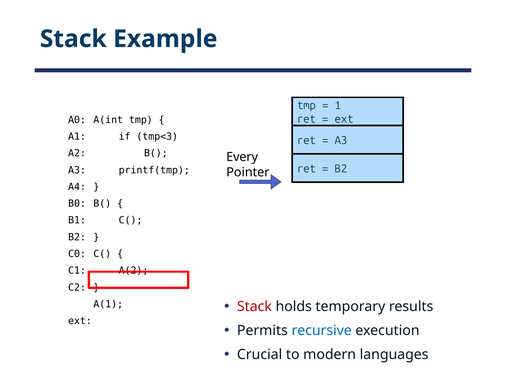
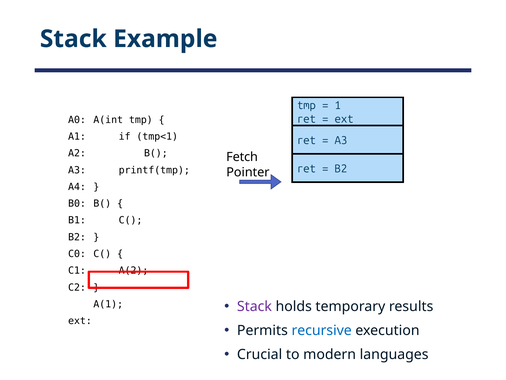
tmp<3: tmp<3 -> tmp<1
Every: Every -> Fetch
Stack at (254, 306) colour: red -> purple
